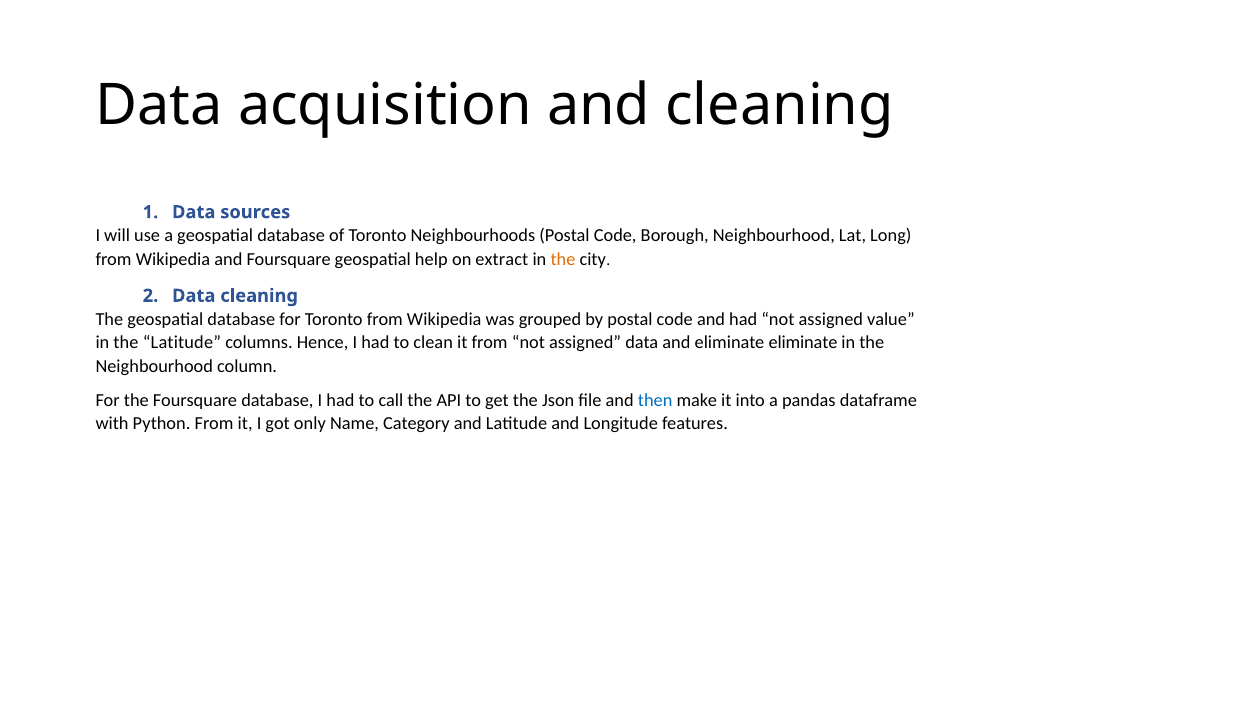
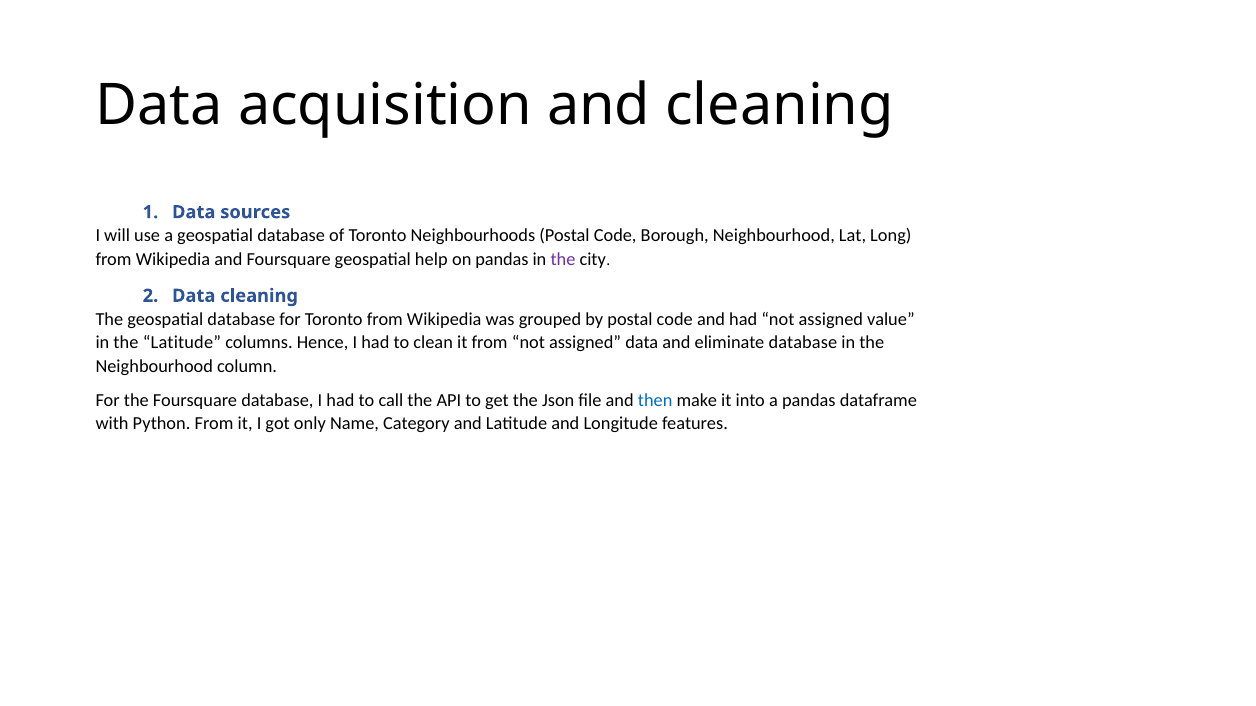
on extract: extract -> pandas
the at (563, 259) colour: orange -> purple
eliminate eliminate: eliminate -> database
